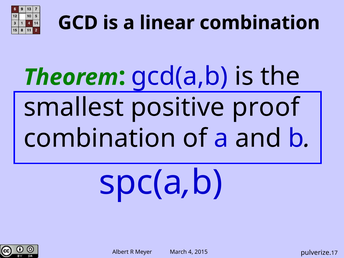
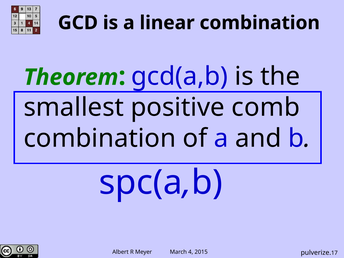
proof: proof -> comb
